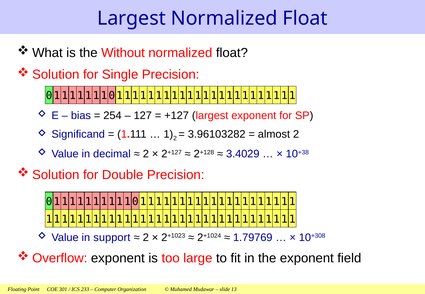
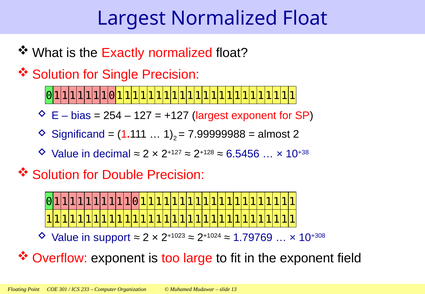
Without: Without -> Exactly
3.96103282: 3.96103282 -> 7.99999988
3.4029: 3.4029 -> 6.5456
